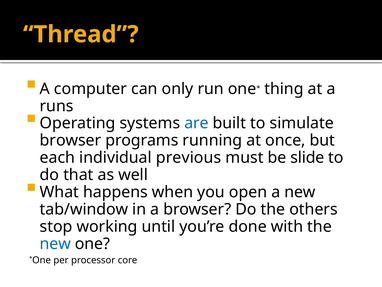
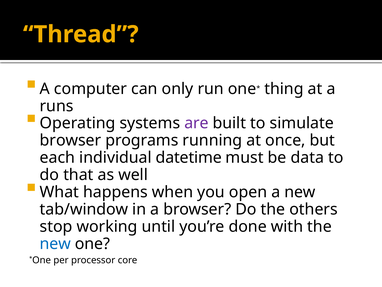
are colour: blue -> purple
previous: previous -> datetime
slide: slide -> data
